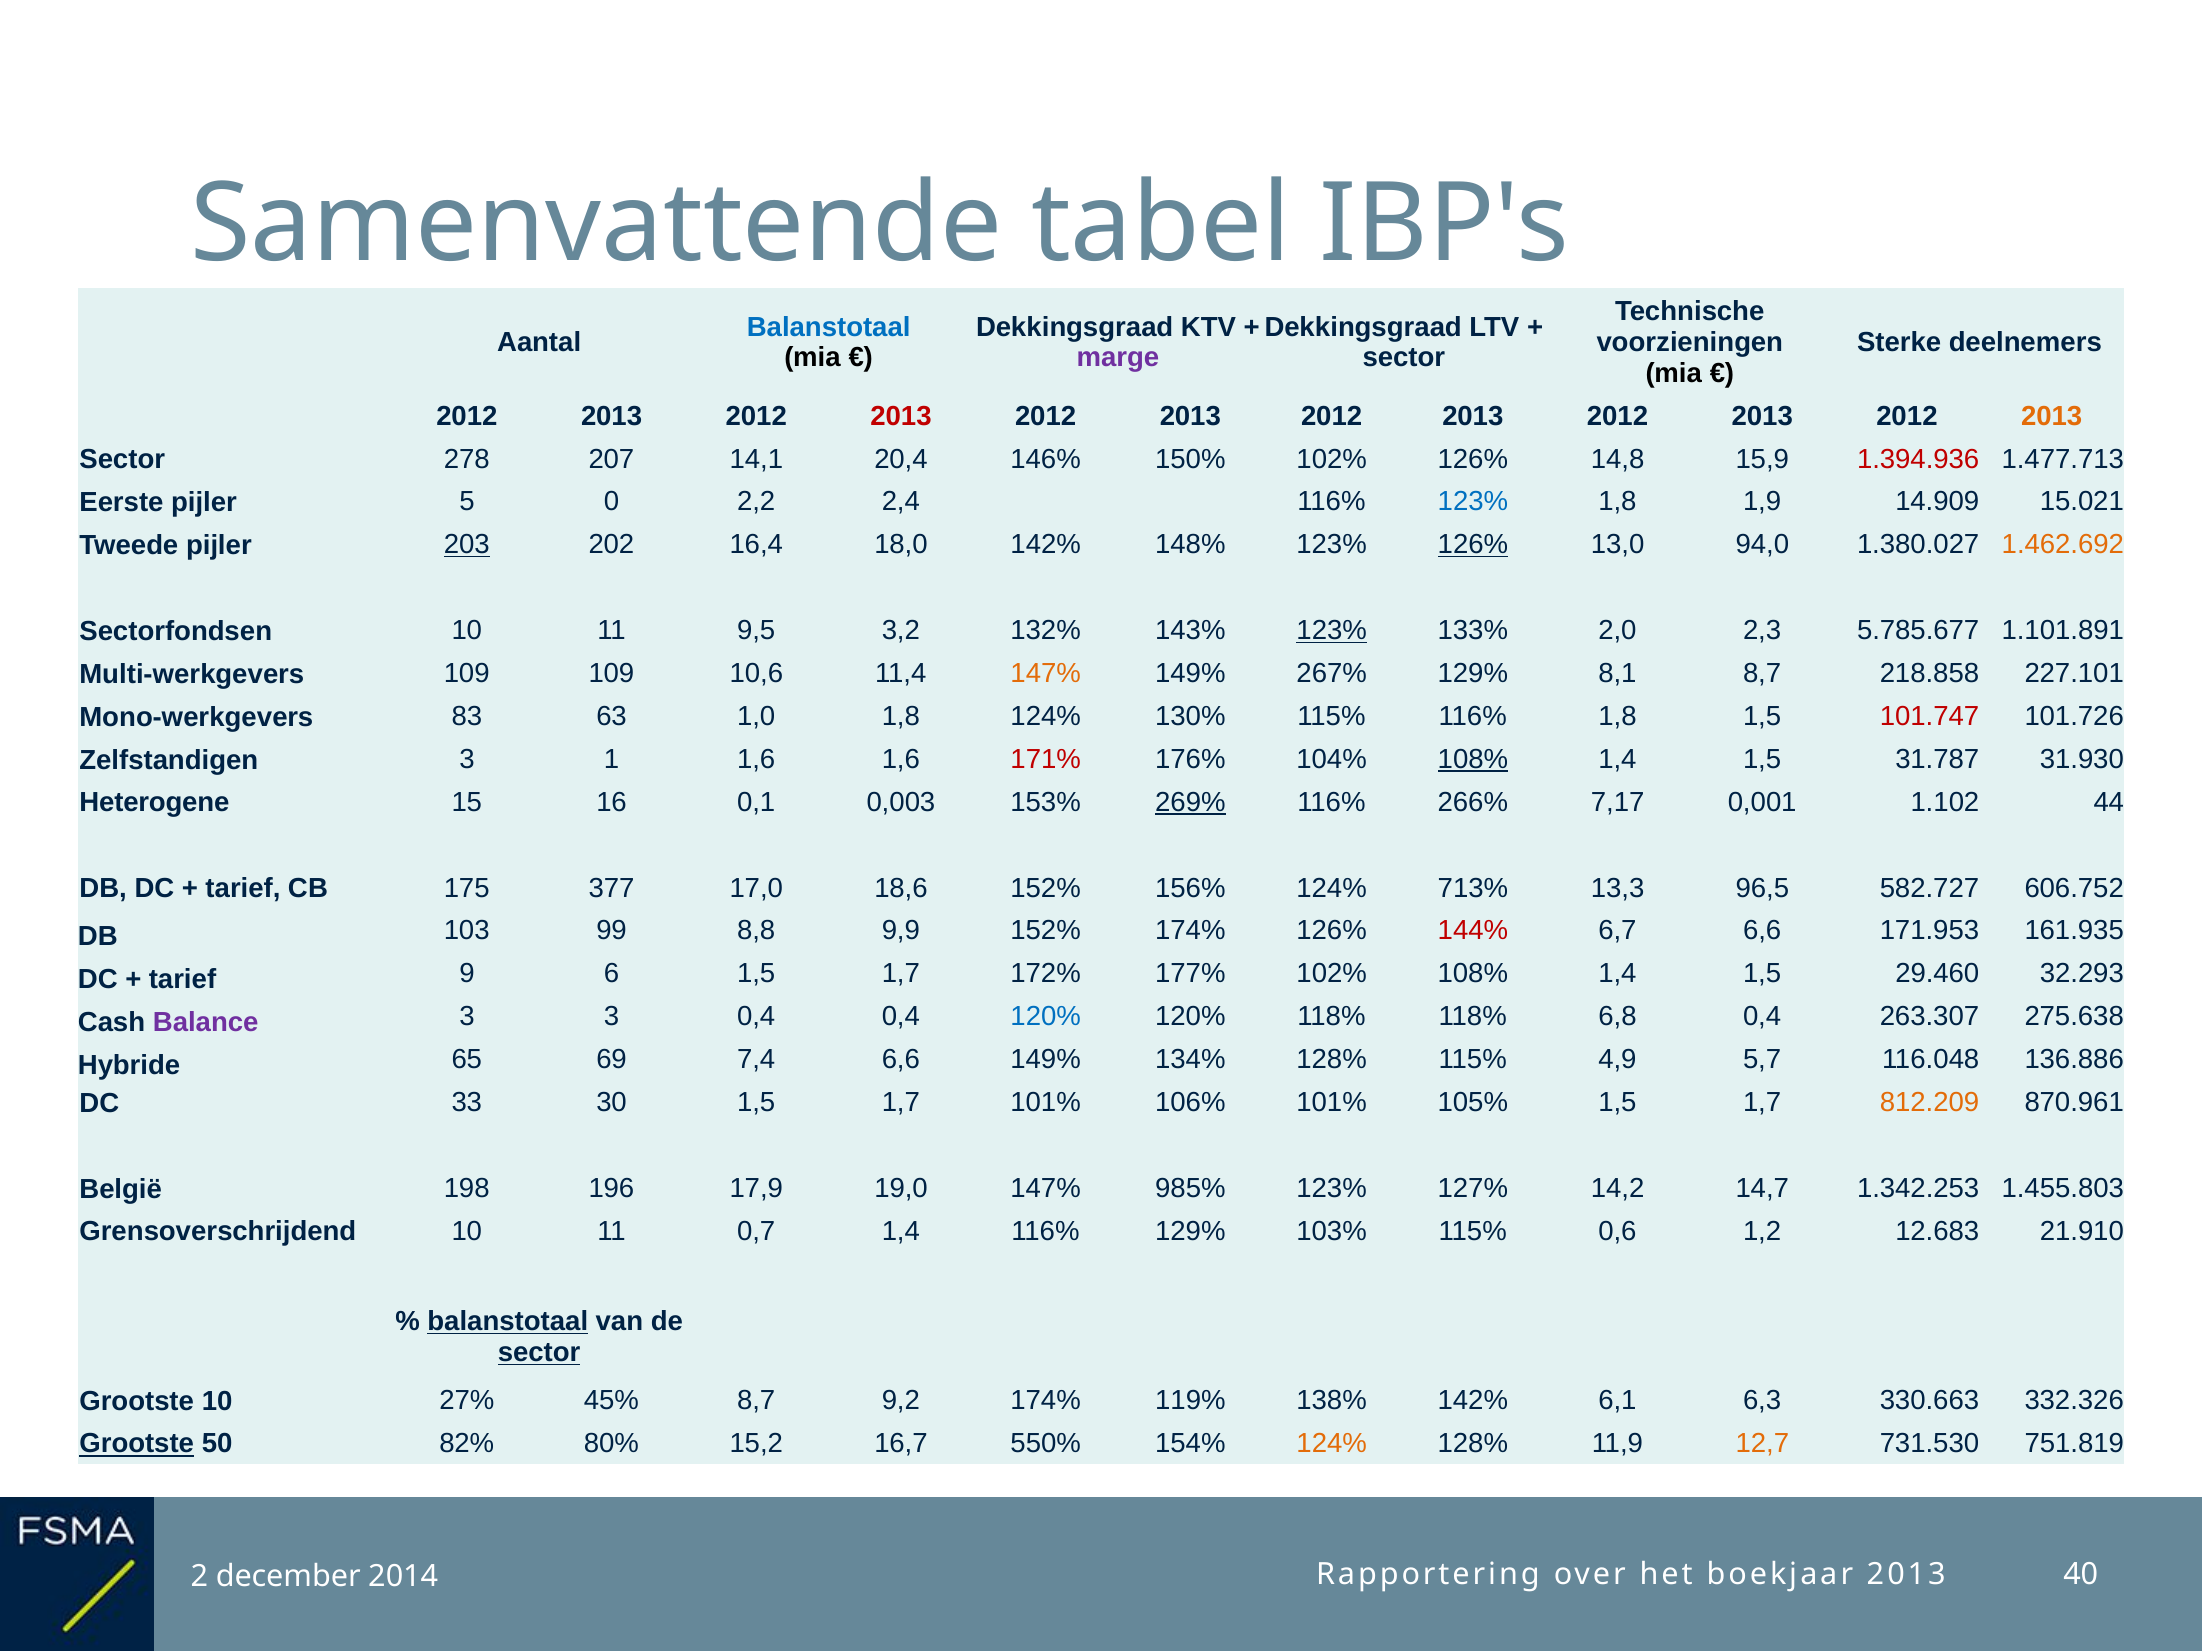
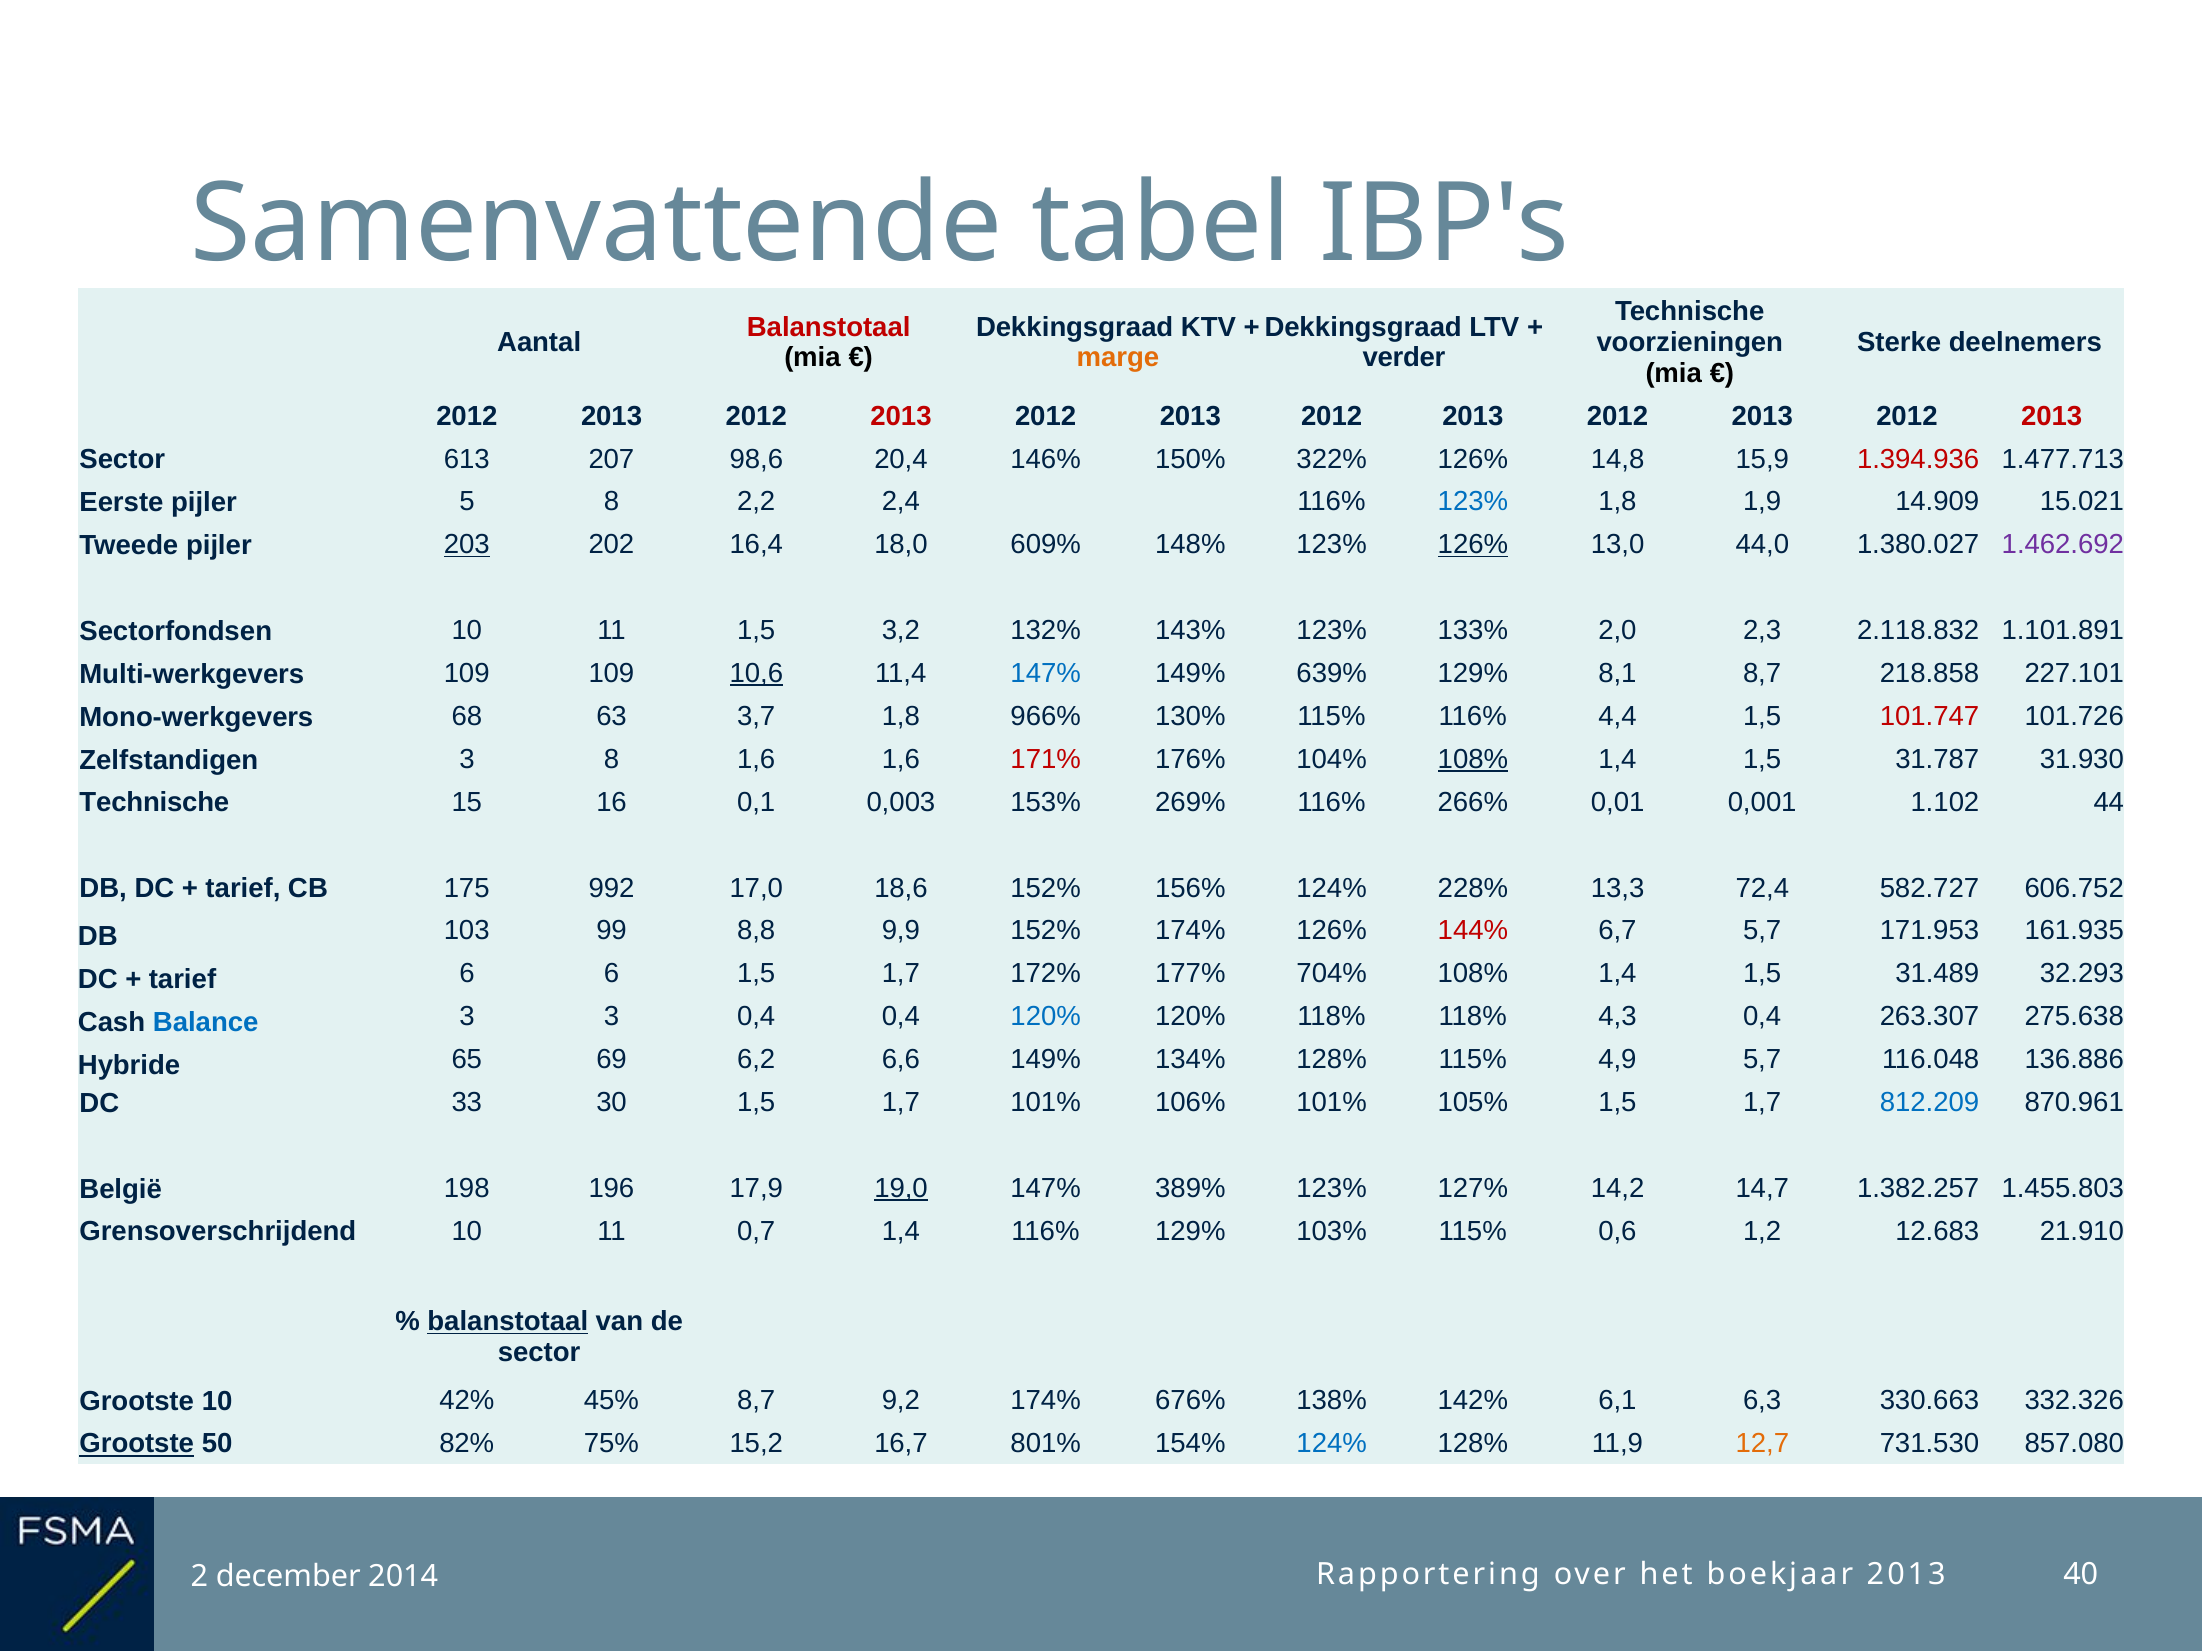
Balanstotaal at (829, 327) colour: blue -> red
marge colour: purple -> orange
sector at (1404, 358): sector -> verder
2013 at (2052, 416) colour: orange -> red
278: 278 -> 613
14,1: 14,1 -> 98,6
150% 102%: 102% -> 322%
5 0: 0 -> 8
18,0 142%: 142% -> 609%
94,0: 94,0 -> 44,0
1.462.692 colour: orange -> purple
11 9,5: 9,5 -> 1,5
123% at (1332, 631) underline: present -> none
5.785.677: 5.785.677 -> 2.118.832
10,6 underline: none -> present
147% at (1046, 674) colour: orange -> blue
267%: 267% -> 639%
83: 83 -> 68
1,0: 1,0 -> 3,7
1,8 124%: 124% -> 966%
116% 1,8: 1,8 -> 4,4
3 1: 1 -> 8
Heterogene at (154, 803): Heterogene -> Technische
269% underline: present -> none
7,17: 7,17 -> 0,01
377: 377 -> 992
713%: 713% -> 228%
96,5: 96,5 -> 72,4
6,7 6,6: 6,6 -> 5,7
tarief 9: 9 -> 6
177% 102%: 102% -> 704%
29.460: 29.460 -> 31.489
Balance colour: purple -> blue
6,8: 6,8 -> 4,3
7,4: 7,4 -> 6,2
812.209 colour: orange -> blue
19,0 underline: none -> present
985%: 985% -> 389%
1.342.253: 1.342.253 -> 1.382.257
sector at (539, 1353) underline: present -> none
27%: 27% -> 42%
119%: 119% -> 676%
80%: 80% -> 75%
550%: 550% -> 801%
124% at (1332, 1444) colour: orange -> blue
751.819: 751.819 -> 857.080
